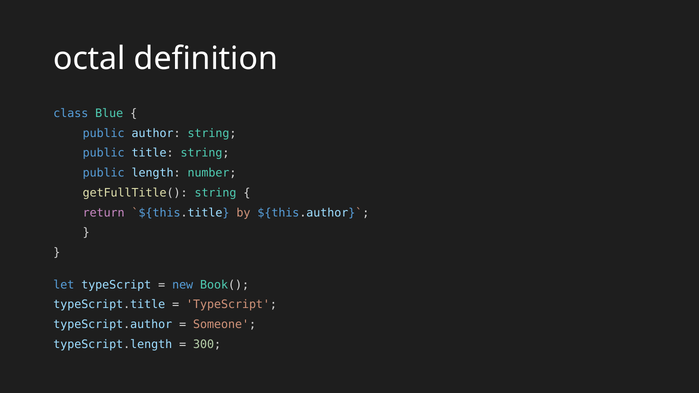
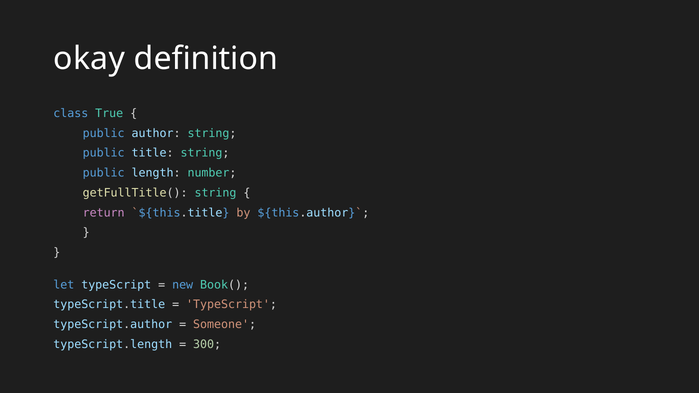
octal: octal -> okay
Blue: Blue -> True
